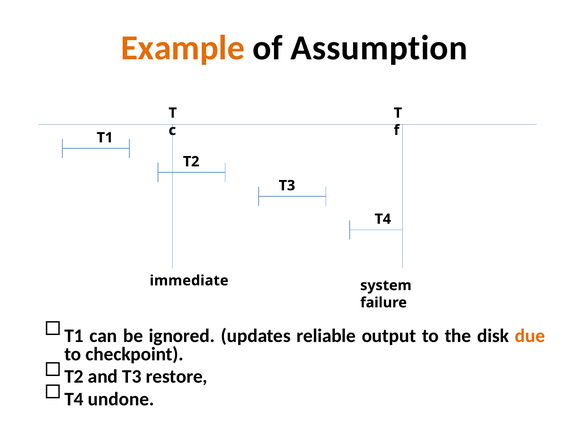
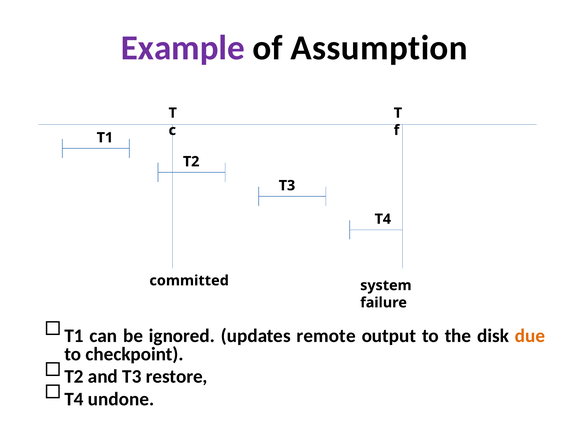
Example colour: orange -> purple
immediate: immediate -> committed
reliable: reliable -> remote
